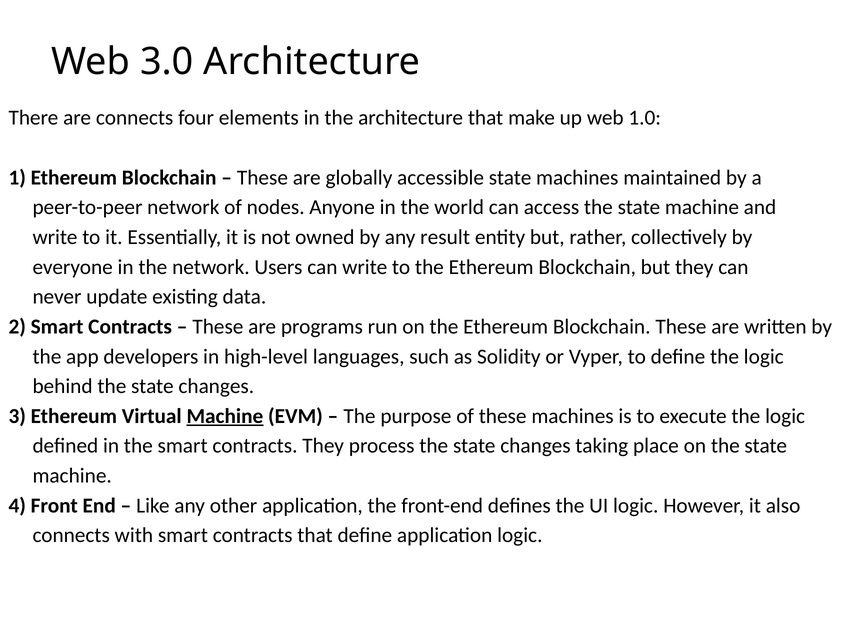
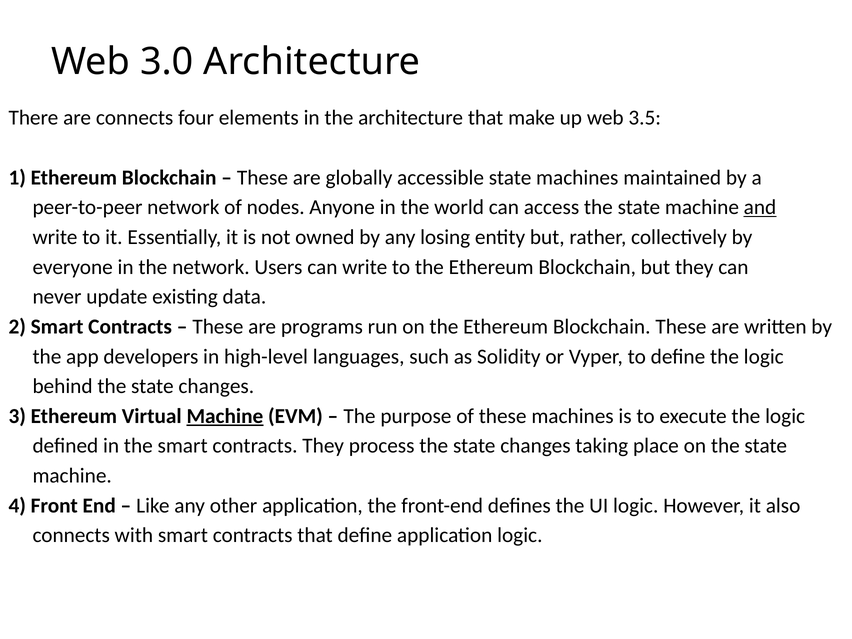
1.0: 1.0 -> 3.5
and underline: none -> present
result: result -> losing
